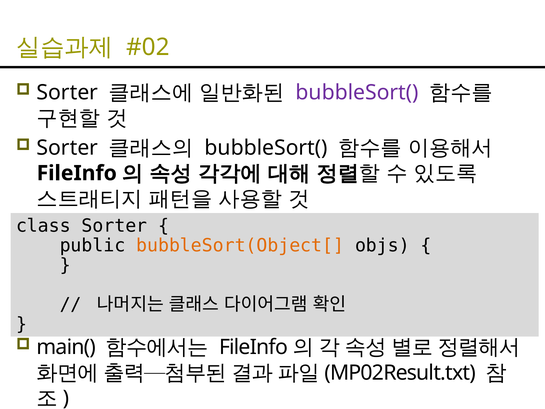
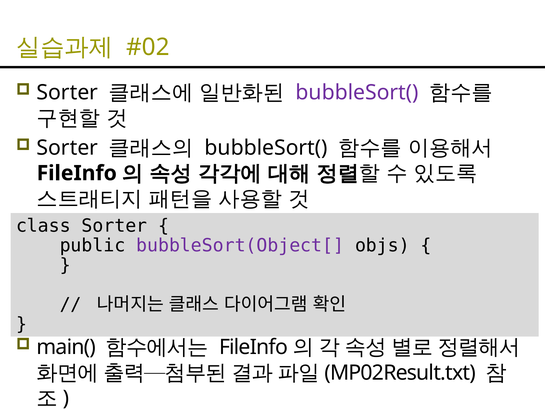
bubbleSort(Object[ colour: orange -> purple
